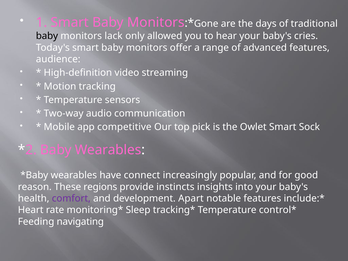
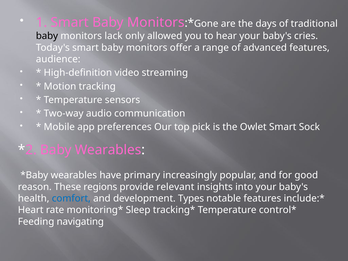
competitive: competitive -> preferences
connect: connect -> primary
instincts: instincts -> relevant
comfort colour: purple -> blue
Apart: Apart -> Types
